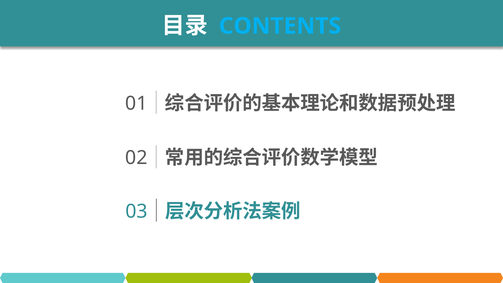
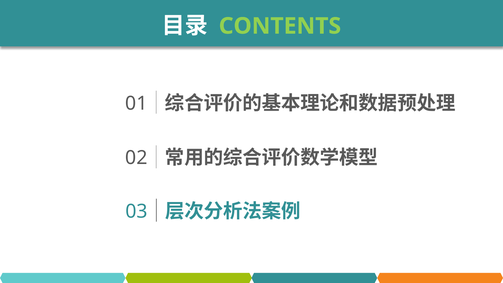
CONTENTS colour: light blue -> light green
